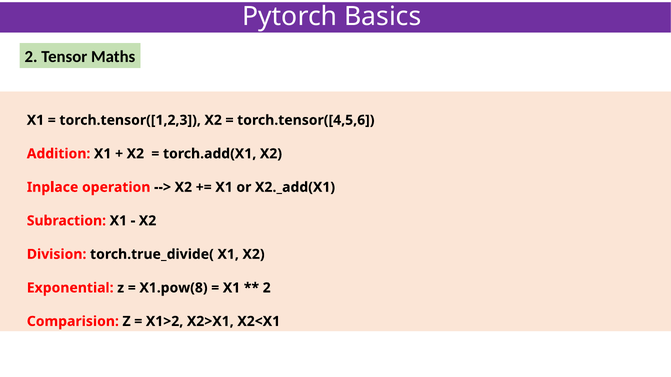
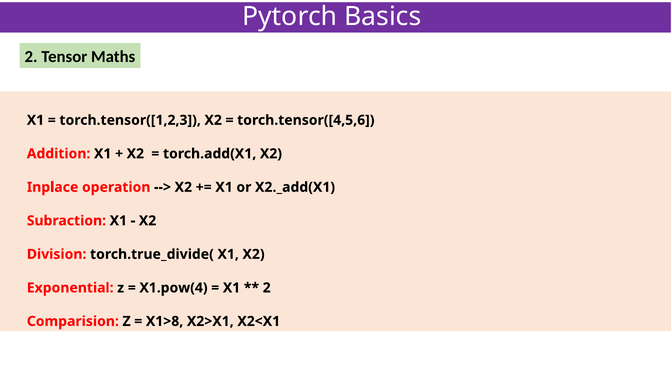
X1.pow(8: X1.pow(8 -> X1.pow(4
X1>2: X1>2 -> X1>8
